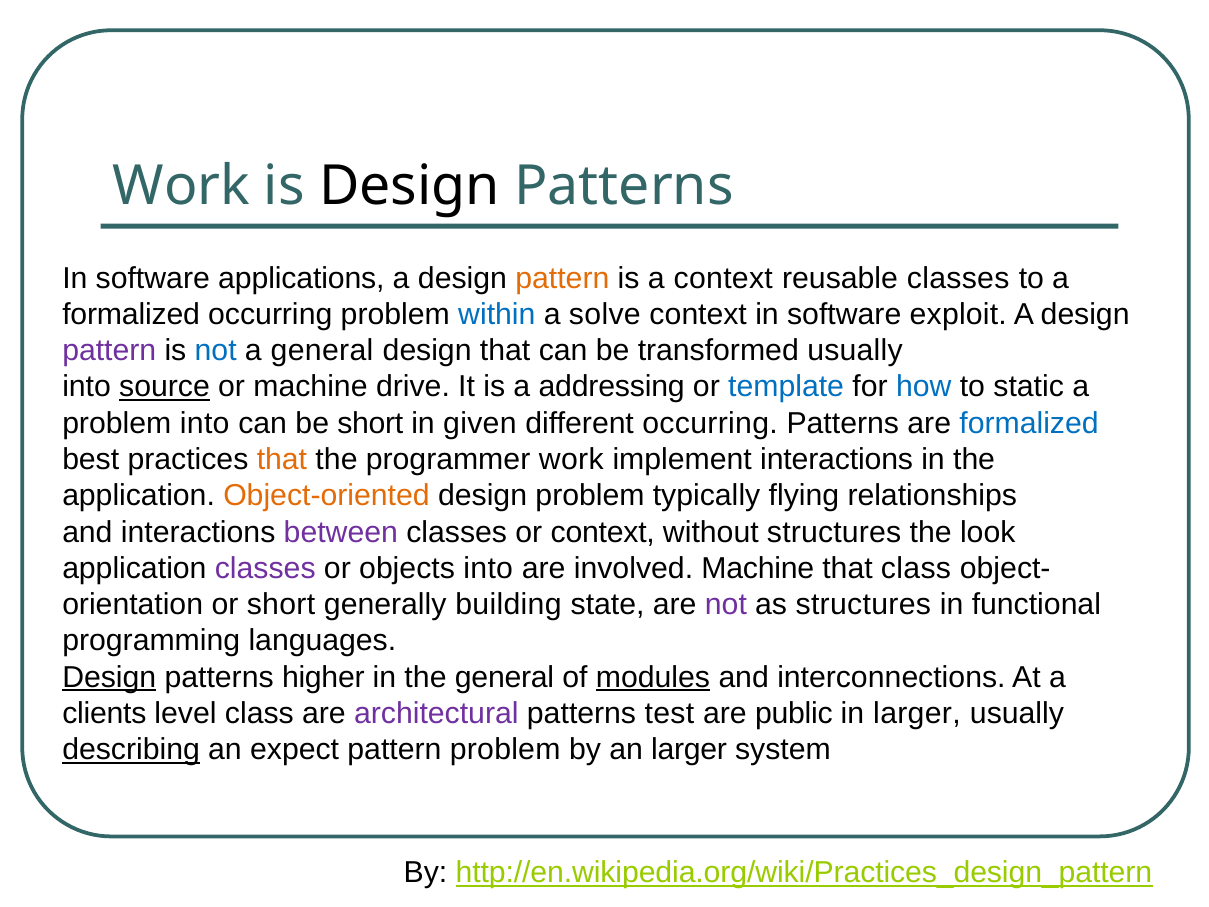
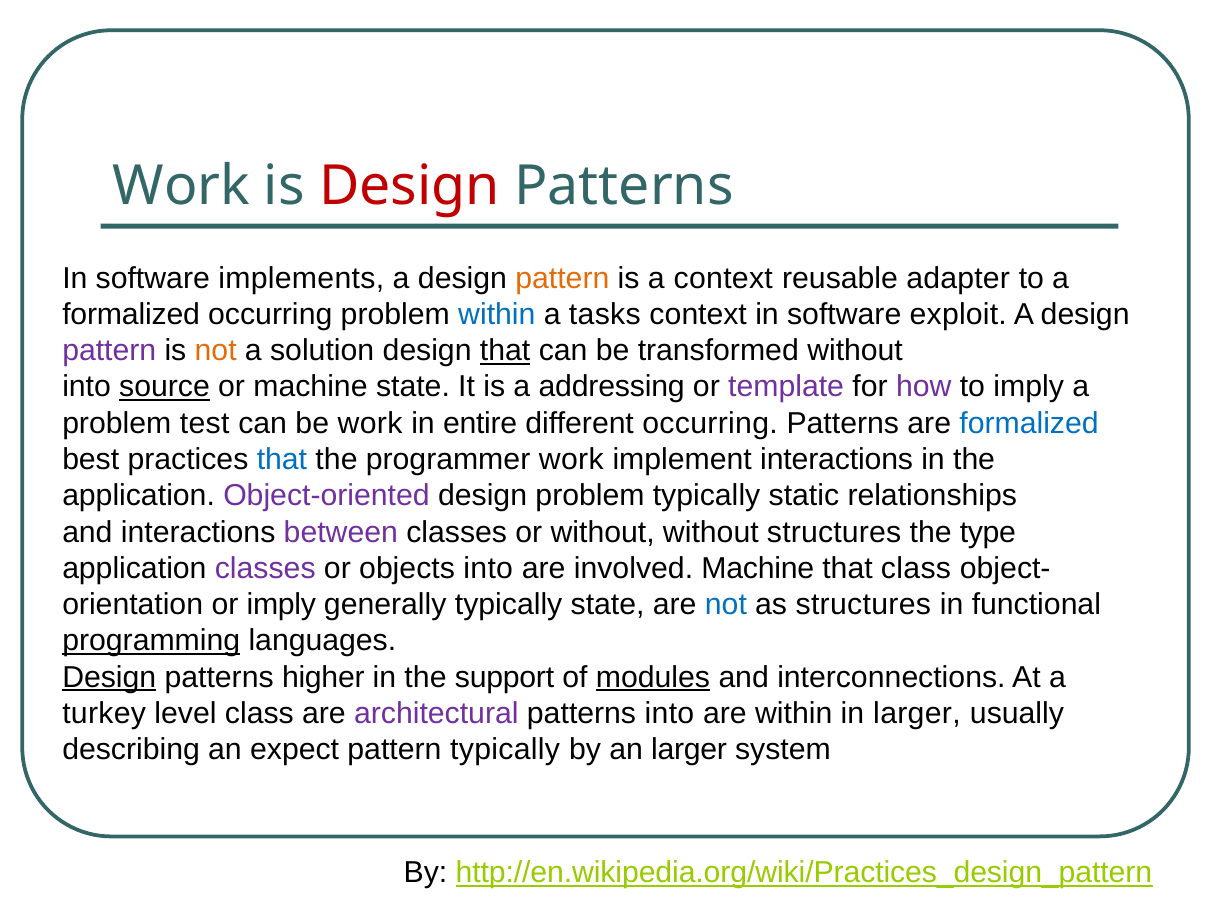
Design at (410, 186) colour: black -> red
applications: applications -> implements
reusable classes: classes -> adapter
solve: solve -> tasks
not at (216, 351) colour: blue -> orange
a general: general -> solution
that at (505, 351) underline: none -> present
transformed usually: usually -> without
machine drive: drive -> state
template colour: blue -> purple
how colour: blue -> purple
to static: static -> imply
problem into: into -> test
be short: short -> work
given: given -> entire
that at (282, 459) colour: orange -> blue
Object-oriented colour: orange -> purple
flying: flying -> static
or context: context -> without
look: look -> type
or short: short -> imply
generally building: building -> typically
not at (726, 604) colour: purple -> blue
programming underline: none -> present
the general: general -> support
clients: clients -> turkey
patterns test: test -> into
are public: public -> within
describing underline: present -> none
pattern problem: problem -> typically
